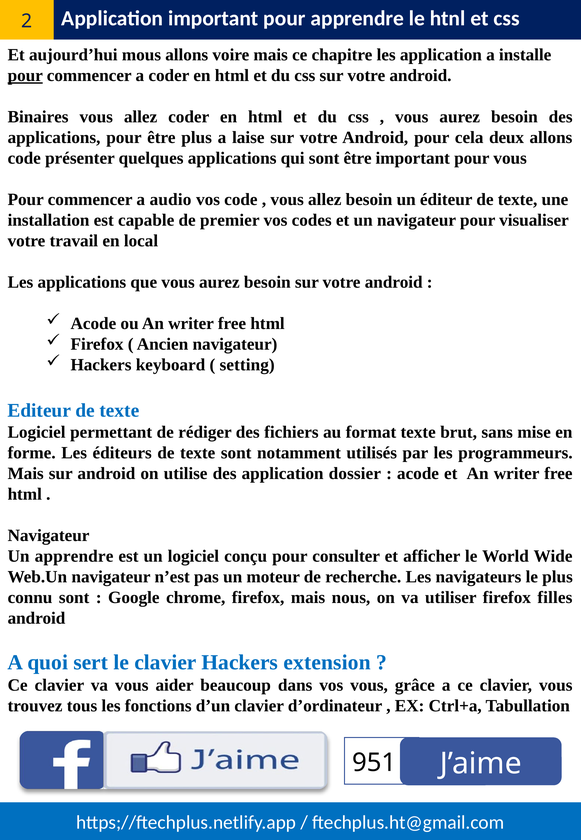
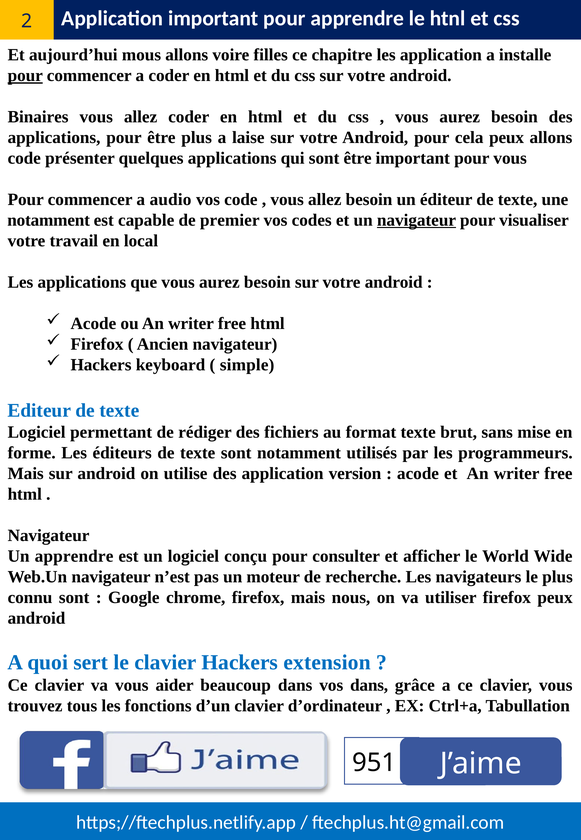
voire mais: mais -> filles
cela deux: deux -> peux
installation at (49, 220): installation -> notamment
navigateur at (416, 220) underline: none -> present
setting: setting -> simple
dossier: dossier -> version
firefox filles: filles -> peux
vos vous: vous -> dans
